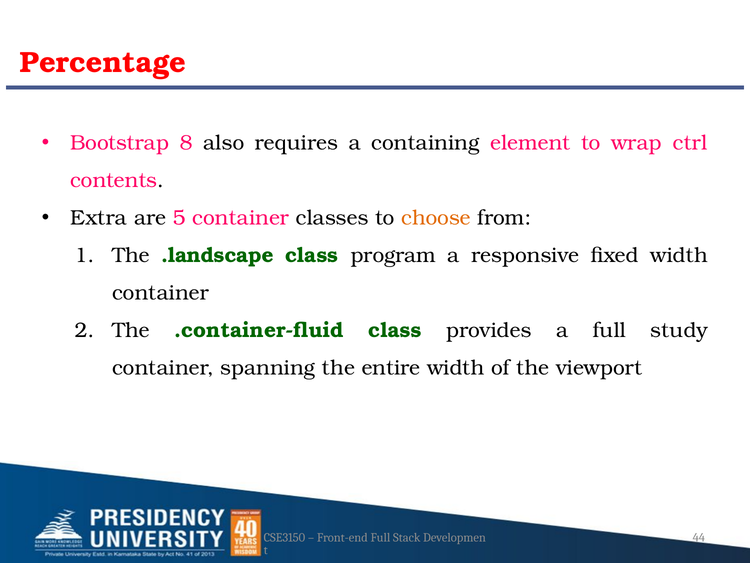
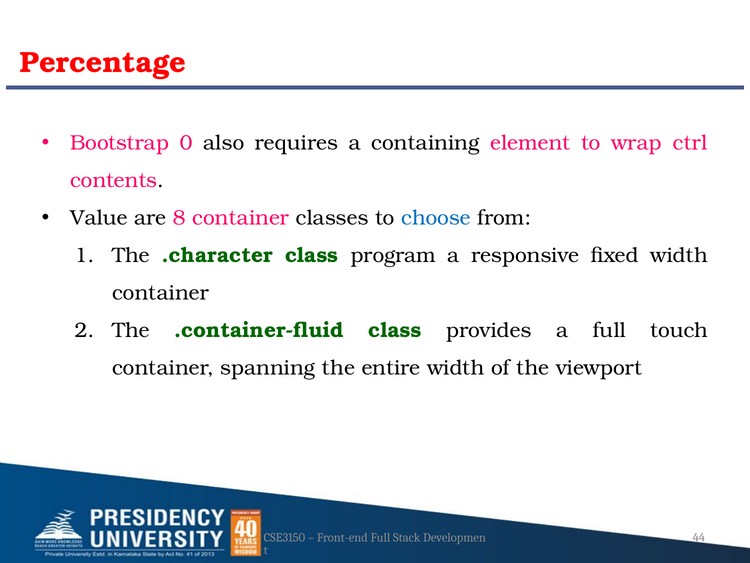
8: 8 -> 0
Extra: Extra -> Value
5: 5 -> 8
choose colour: orange -> blue
.landscape: .landscape -> .character
study: study -> touch
